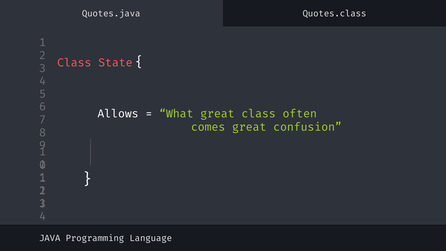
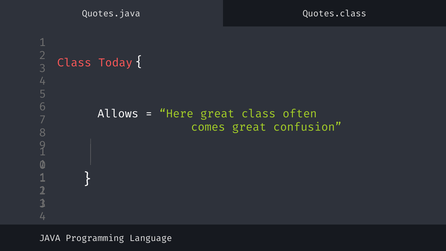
State: State -> Today
What: What -> Here
